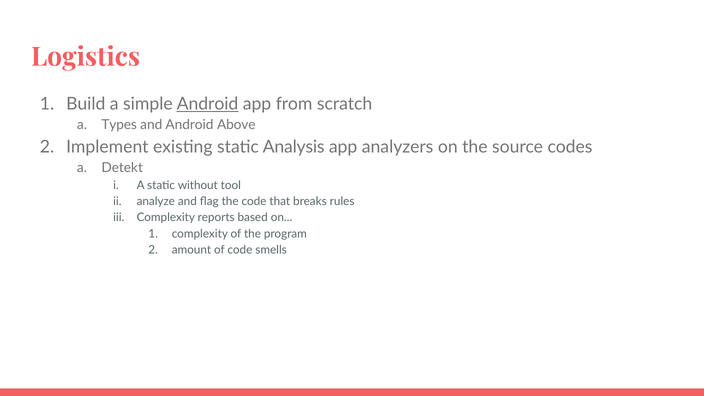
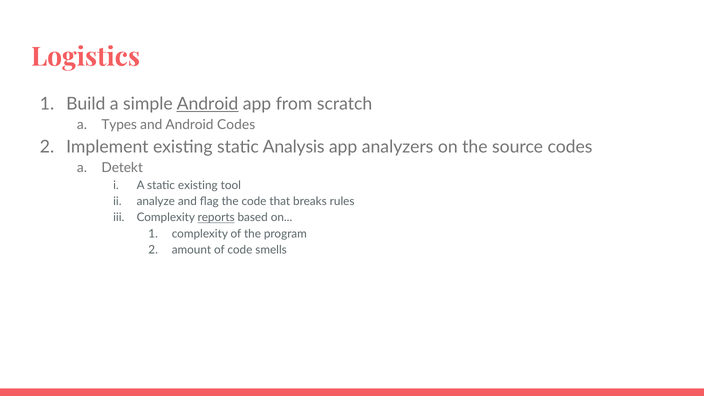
Android Above: Above -> Codes
static without: without -> existing
reports underline: none -> present
